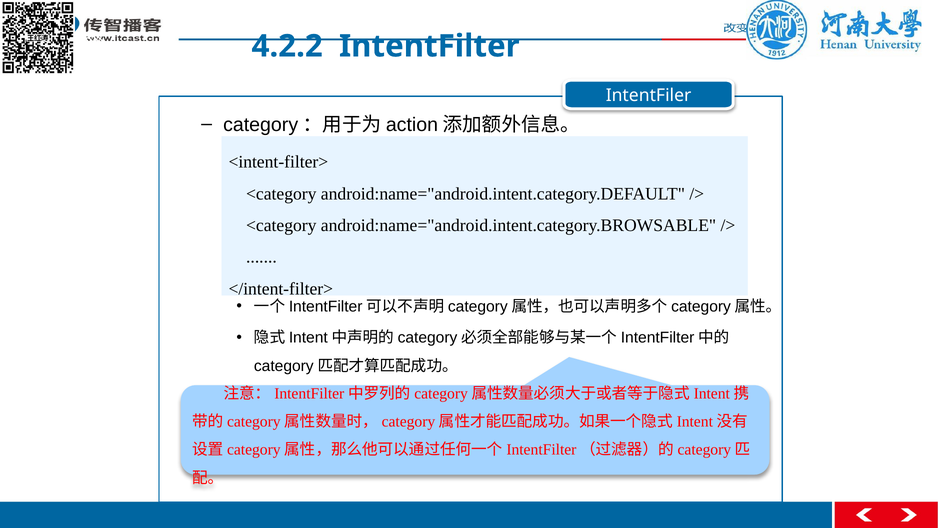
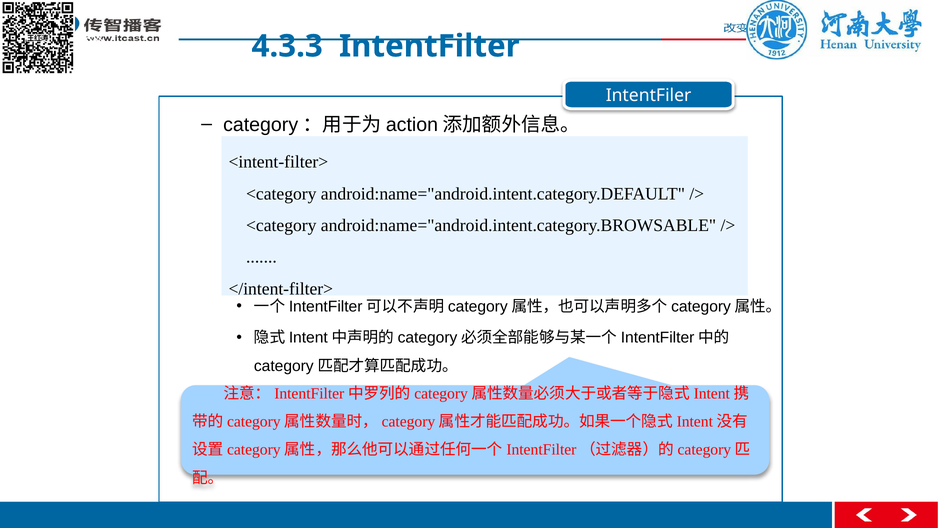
4.2.2: 4.2.2 -> 4.3.3
